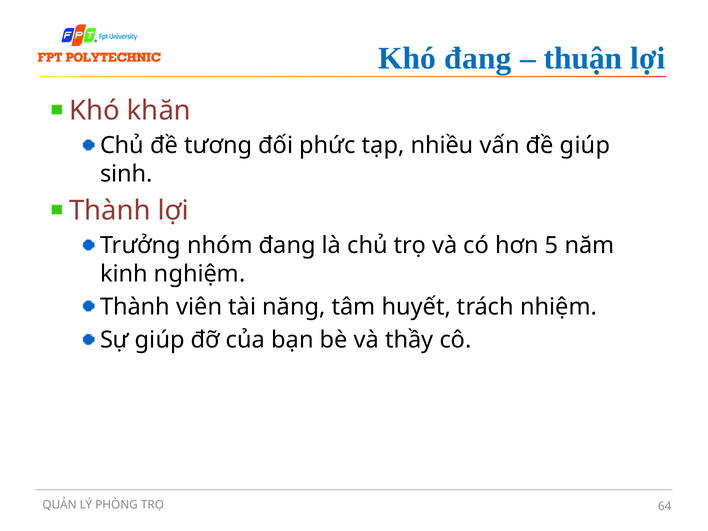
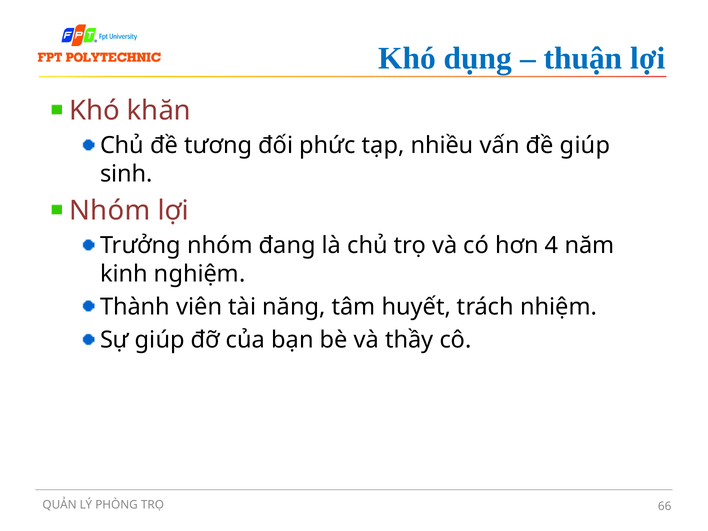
Khó đang: đang -> dụng
Thành at (110, 210): Thành -> Nhóm
5: 5 -> 4
64: 64 -> 66
